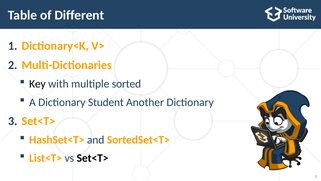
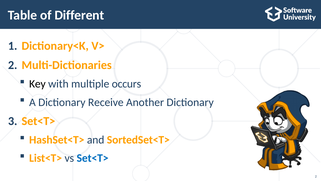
sorted: sorted -> occurs
Student: Student -> Receive
Set<T> at (93, 158) colour: black -> blue
